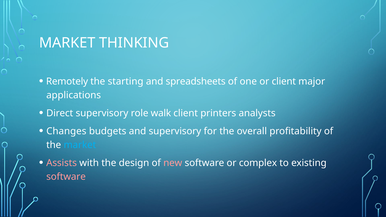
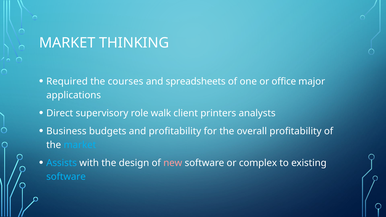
Remotely: Remotely -> Required
starting: starting -> courses
or client: client -> office
Changes: Changes -> Business
and supervisory: supervisory -> profitability
Assists colour: pink -> light blue
software at (66, 177) colour: pink -> light blue
